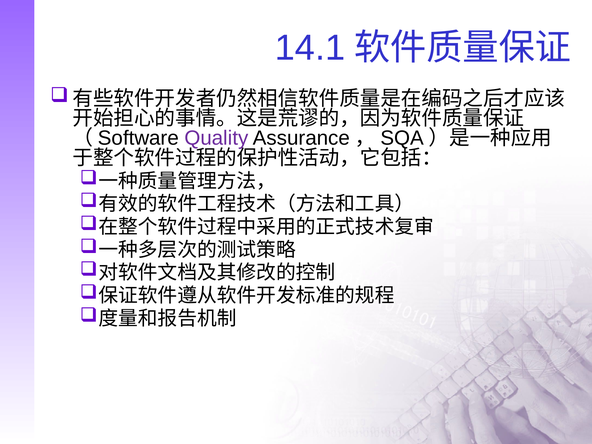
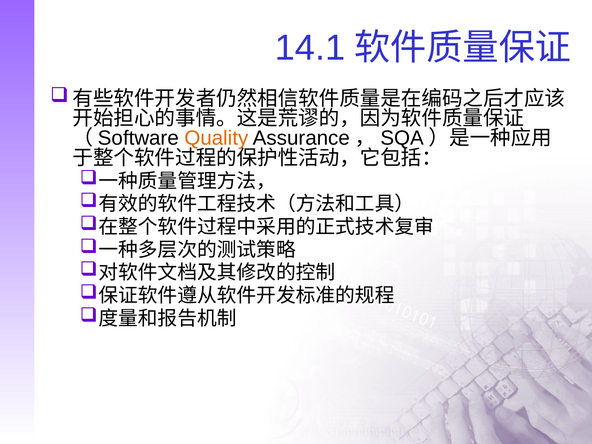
Quality colour: purple -> orange
